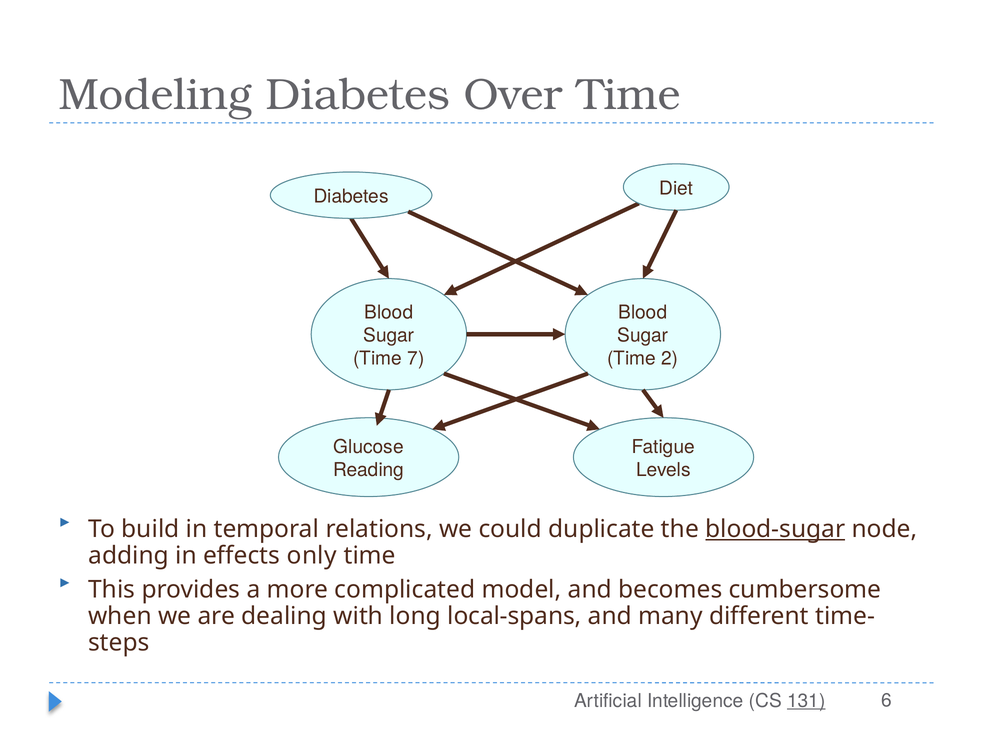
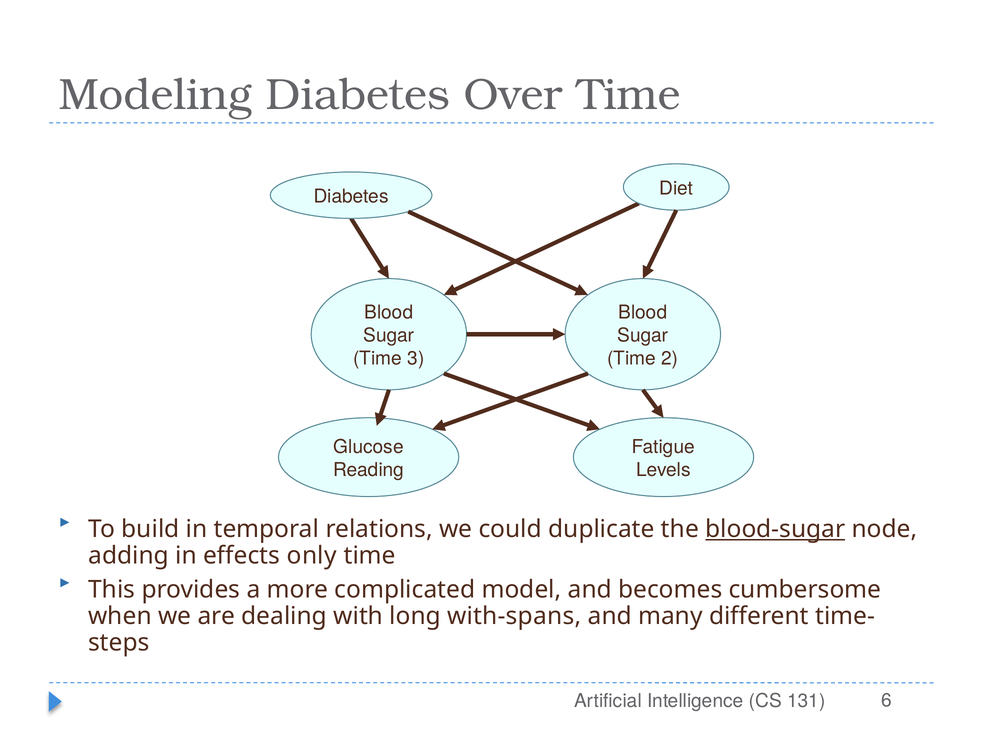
7: 7 -> 3
local-spans: local-spans -> with-spans
131 underline: present -> none
